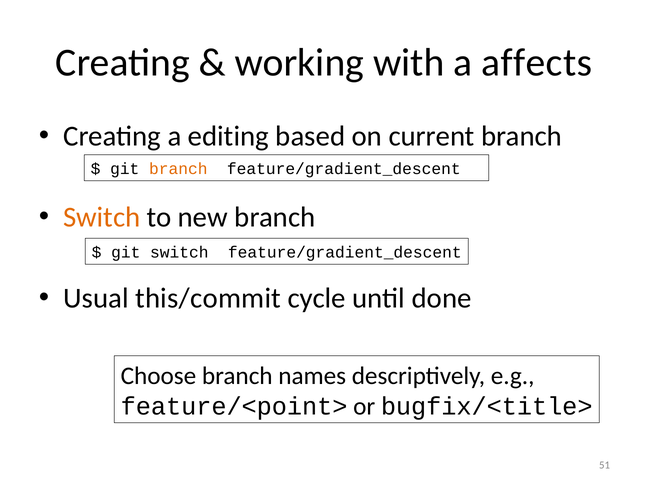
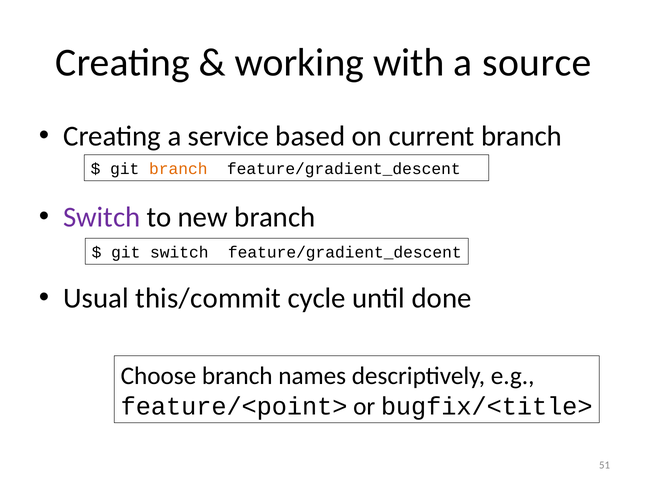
affects: affects -> source
editing: editing -> service
Switch at (102, 217) colour: orange -> purple
